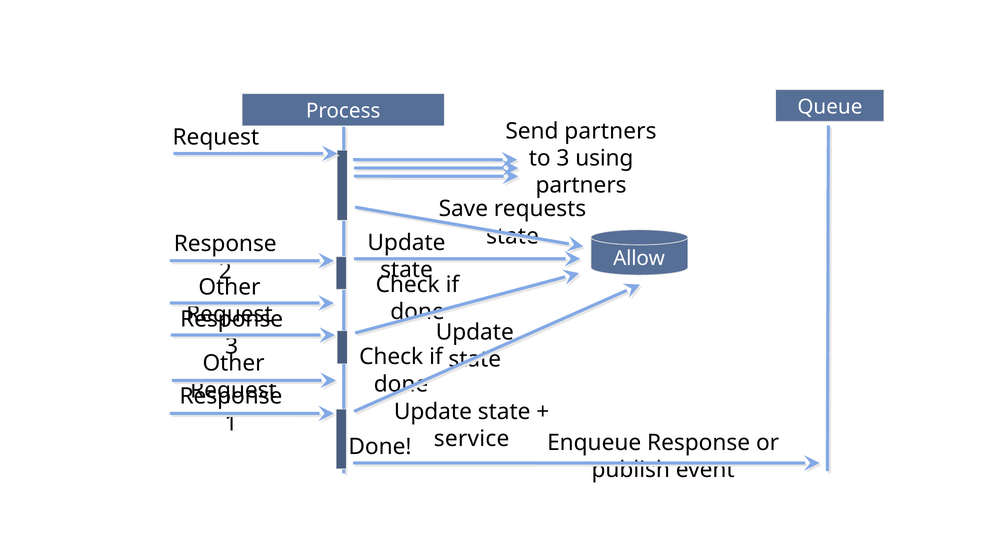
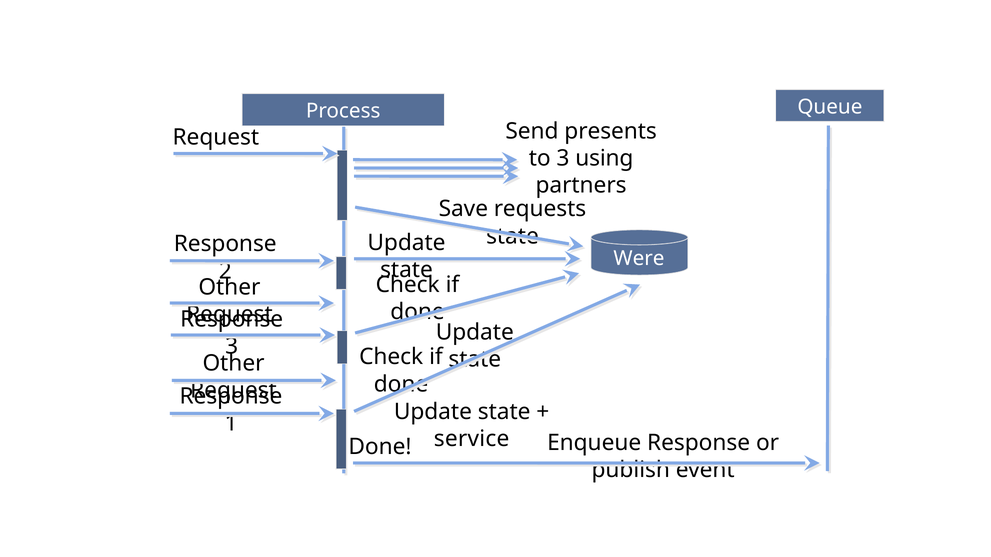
Send partners: partners -> presents
Allow: Allow -> Were
